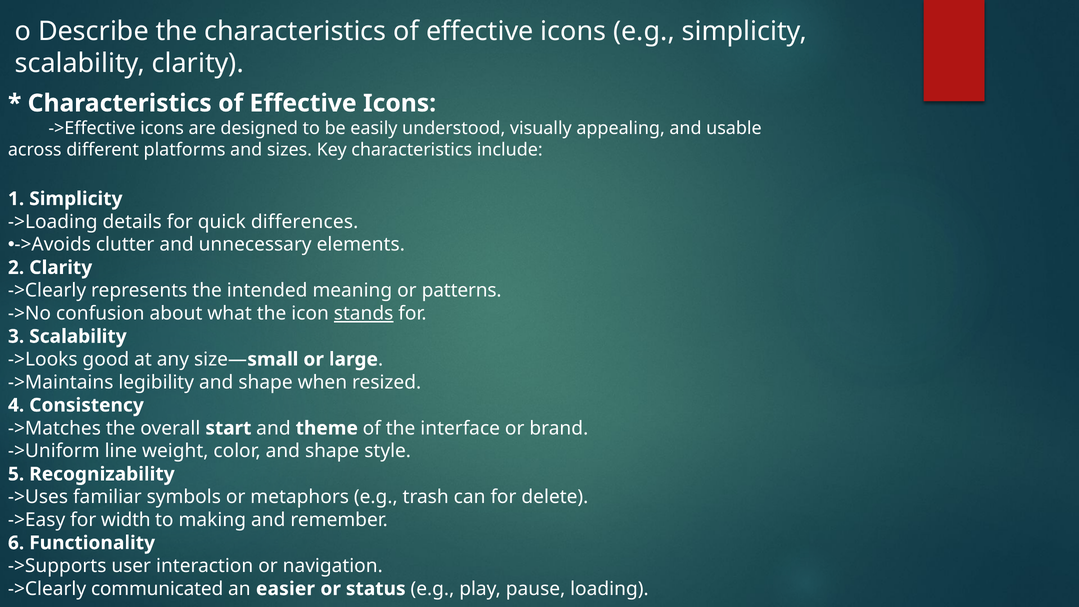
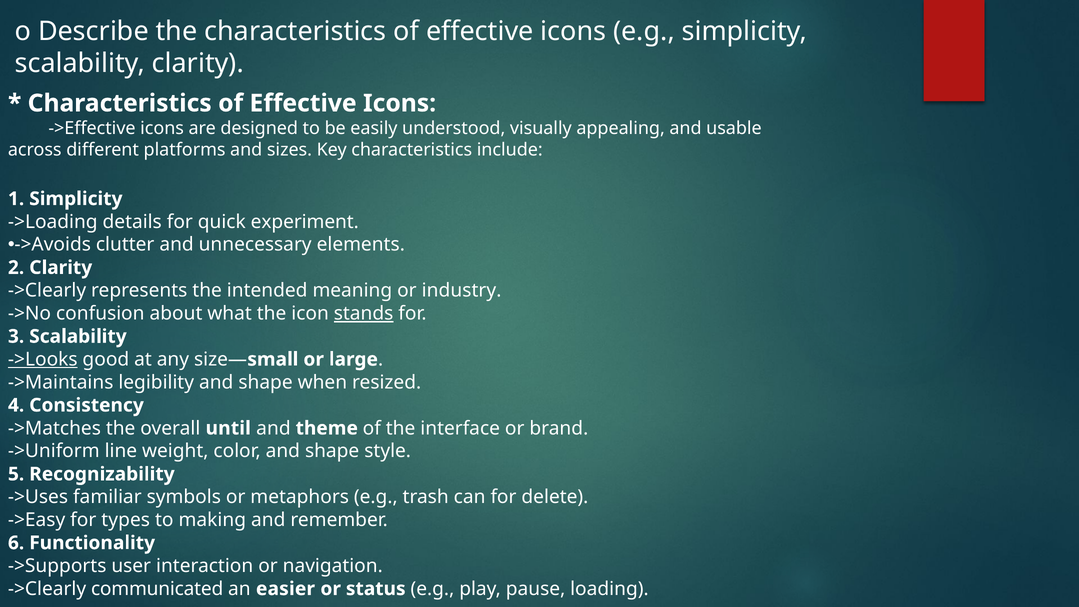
differences: differences -> experiment
patterns: patterns -> industry
->Looks underline: none -> present
start: start -> until
width: width -> types
